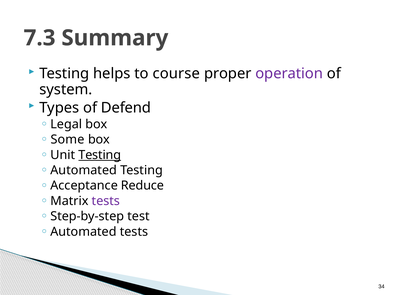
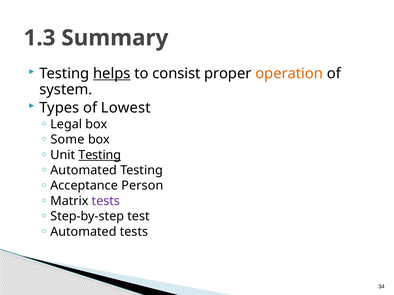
7.3: 7.3 -> 1.3
helps underline: none -> present
course: course -> consist
operation colour: purple -> orange
Defend: Defend -> Lowest
Reduce: Reduce -> Person
